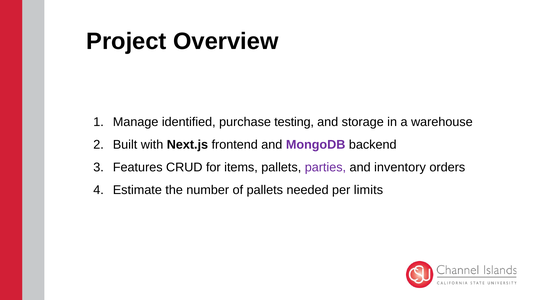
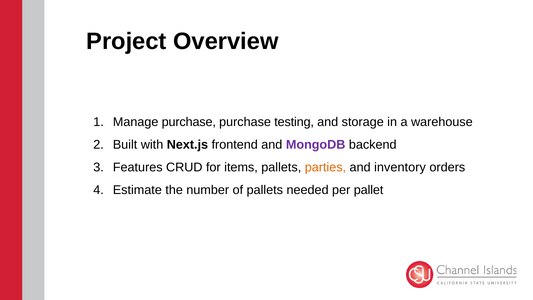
Manage identified: identified -> purchase
parties colour: purple -> orange
limits: limits -> pallet
